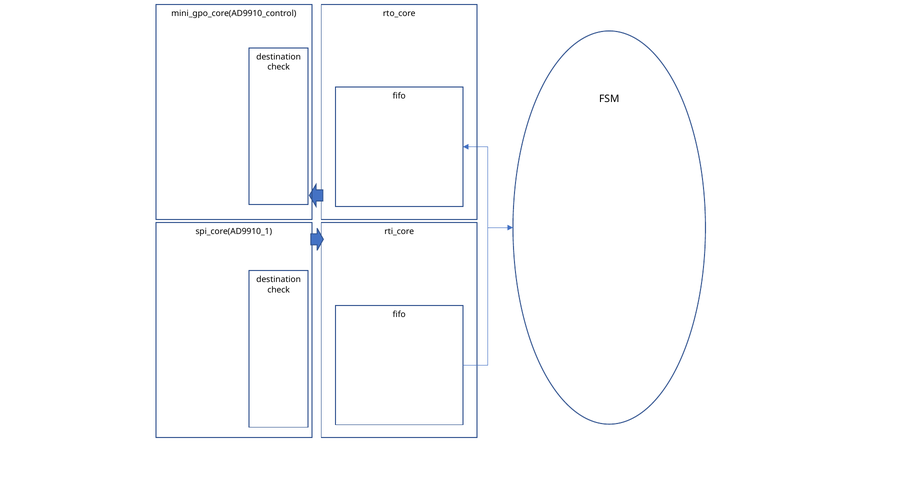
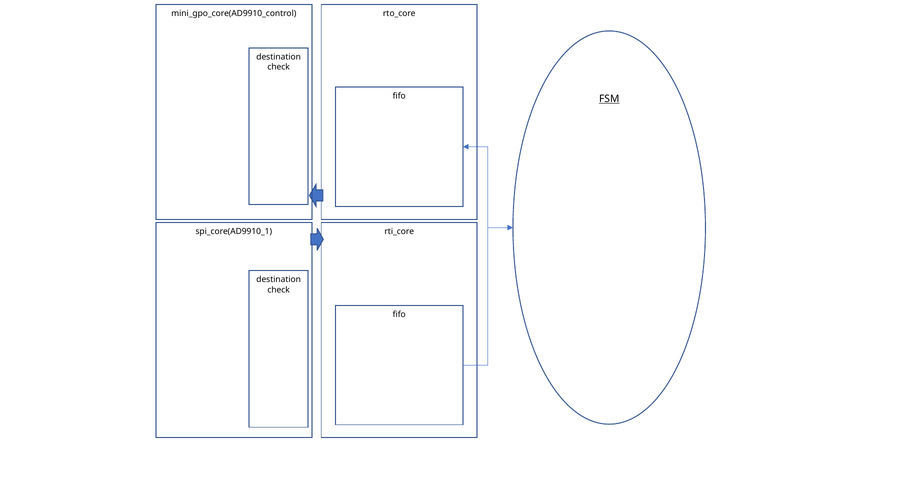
FSM underline: none -> present
